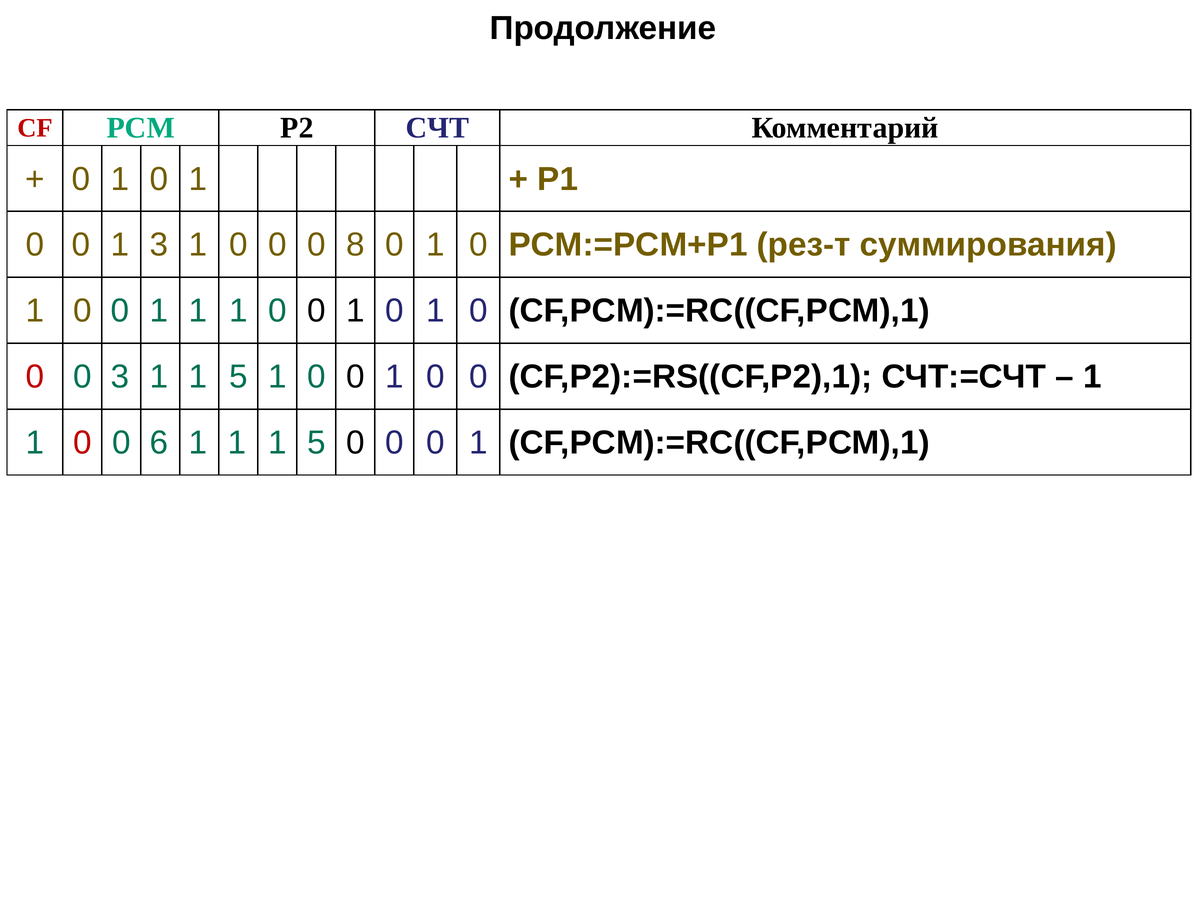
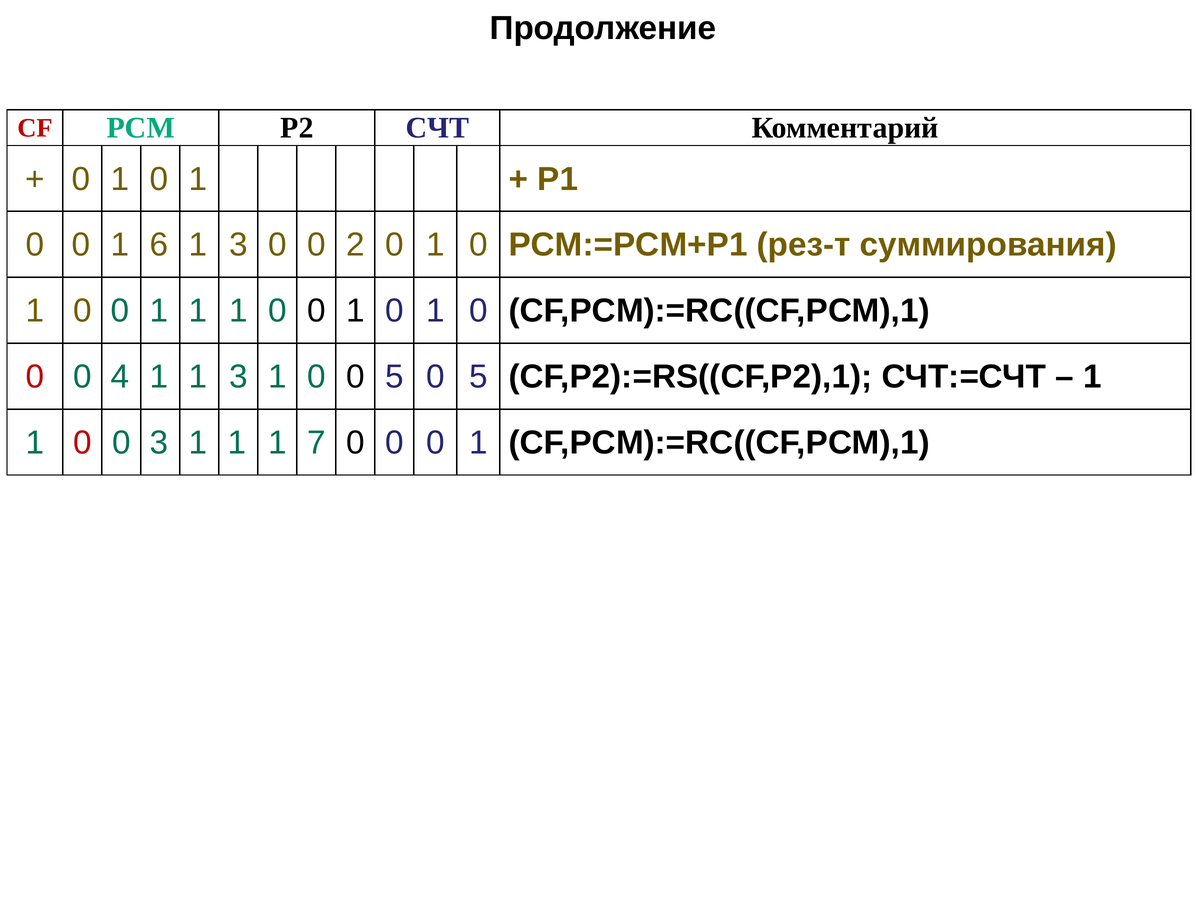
1 3: 3 -> 6
0 at (238, 245): 0 -> 3
8: 8 -> 2
0 3: 3 -> 4
5 at (238, 377): 5 -> 3
1 at (395, 377): 1 -> 5
0 at (478, 377): 0 -> 5
0 6: 6 -> 3
1 1 1 5: 5 -> 7
